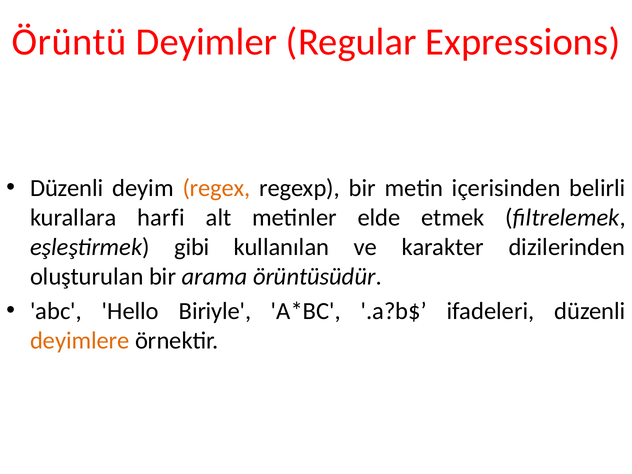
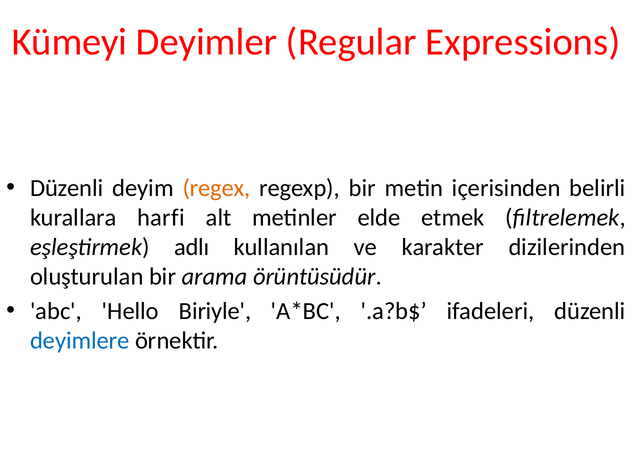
Örüntü: Örüntü -> Kümeyi
gibi: gibi -> adlı
deyimlere colour: orange -> blue
